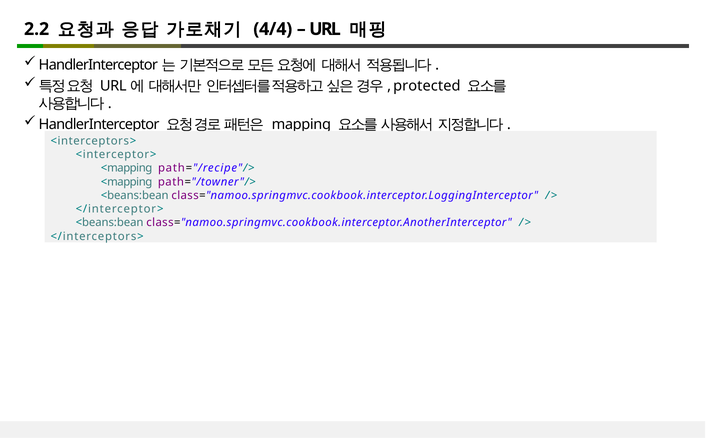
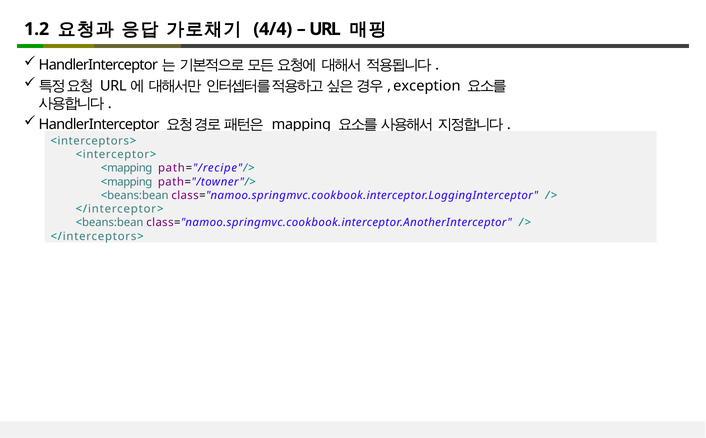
2.2: 2.2 -> 1.2
protected: protected -> exception
